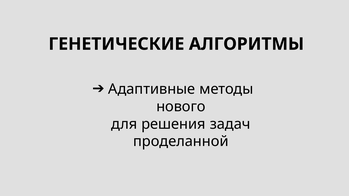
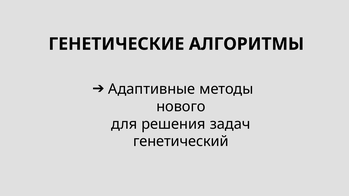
проделанной: проделанной -> генетический
